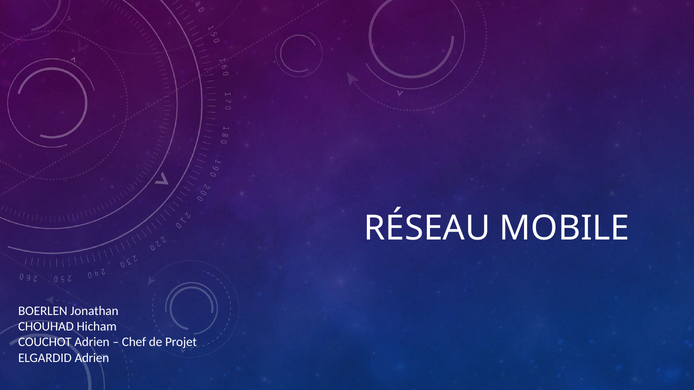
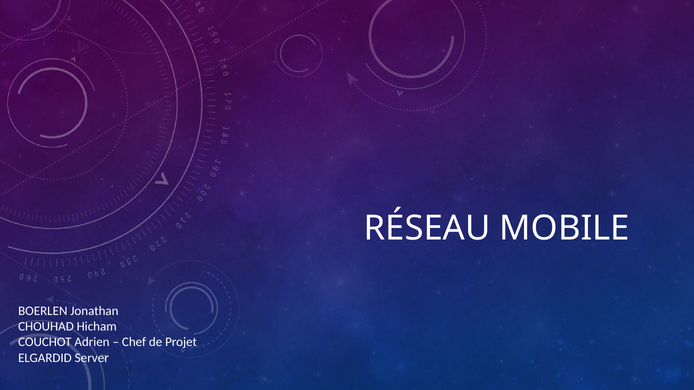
ELGARDID Adrien: Adrien -> Server
